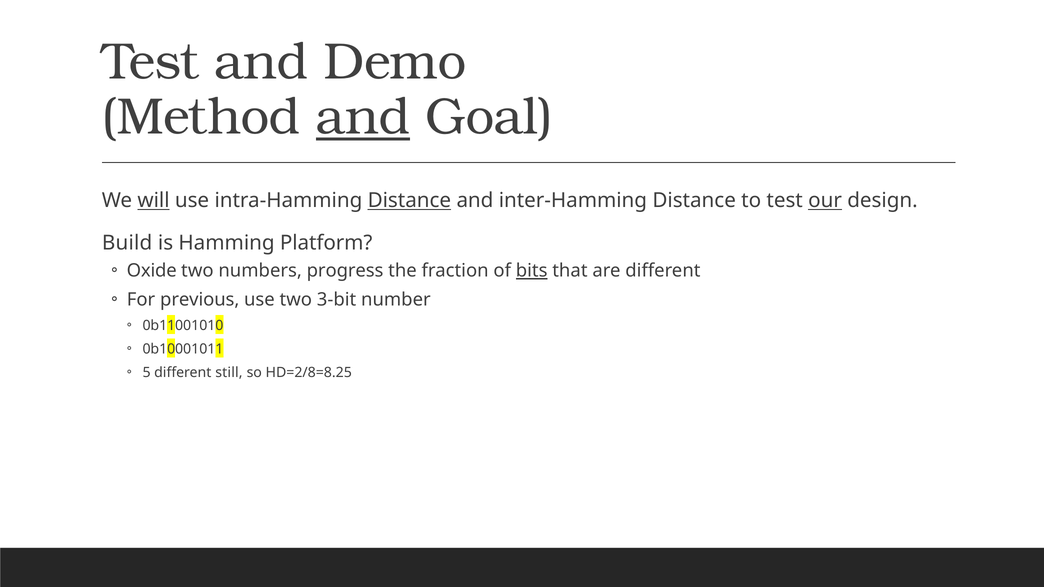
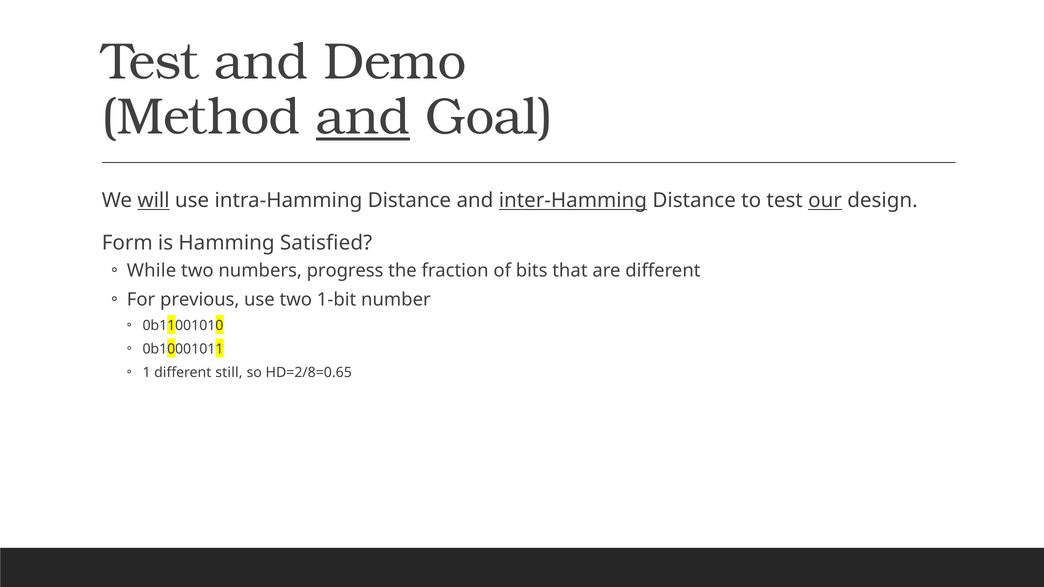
Distance at (409, 201) underline: present -> none
inter-Hamming underline: none -> present
Build: Build -> Form
Platform: Platform -> Satisfied
Oxide: Oxide -> While
bits underline: present -> none
3-bit: 3-bit -> 1-bit
5: 5 -> 1
HD=2/8=8.25: HD=2/8=8.25 -> HD=2/8=0.65
